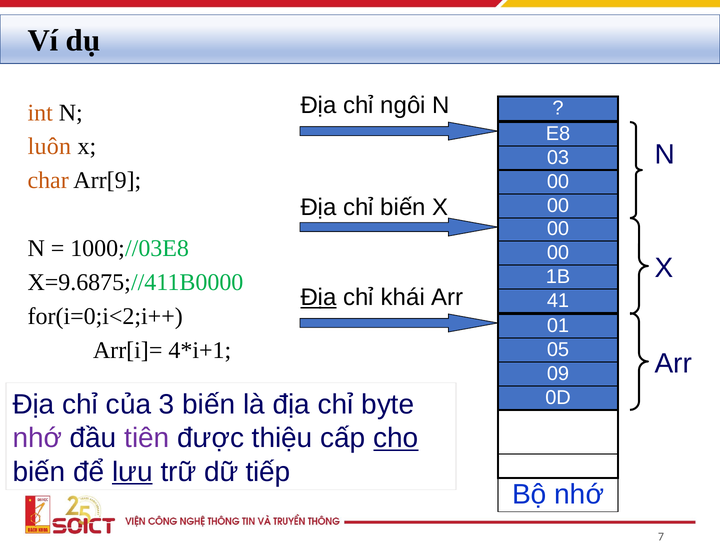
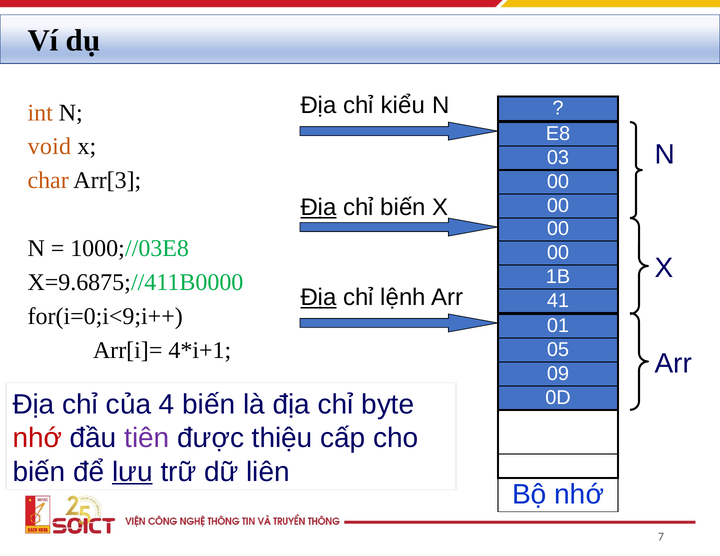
ngôi: ngôi -> kiểu
luôn: luôn -> void
Arr[9: Arr[9 -> Arr[3
Địa at (318, 208) underline: none -> present
khái: khái -> lệnh
for(i=0;i<2;i++: for(i=0;i<2;i++ -> for(i=0;i<9;i++
3: 3 -> 4
nhớ at (37, 439) colour: purple -> red
cho underline: present -> none
tiếp: tiếp -> liên
